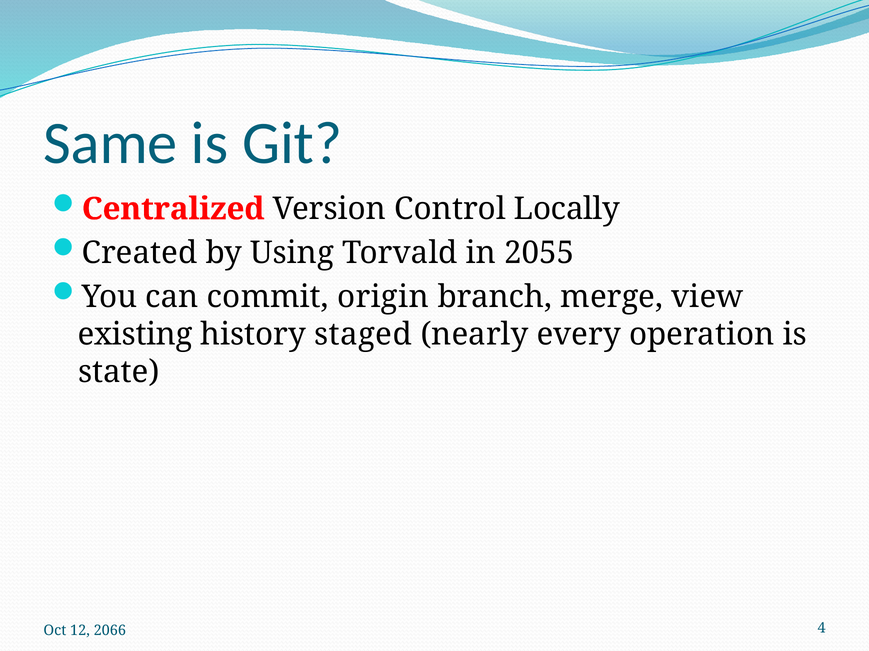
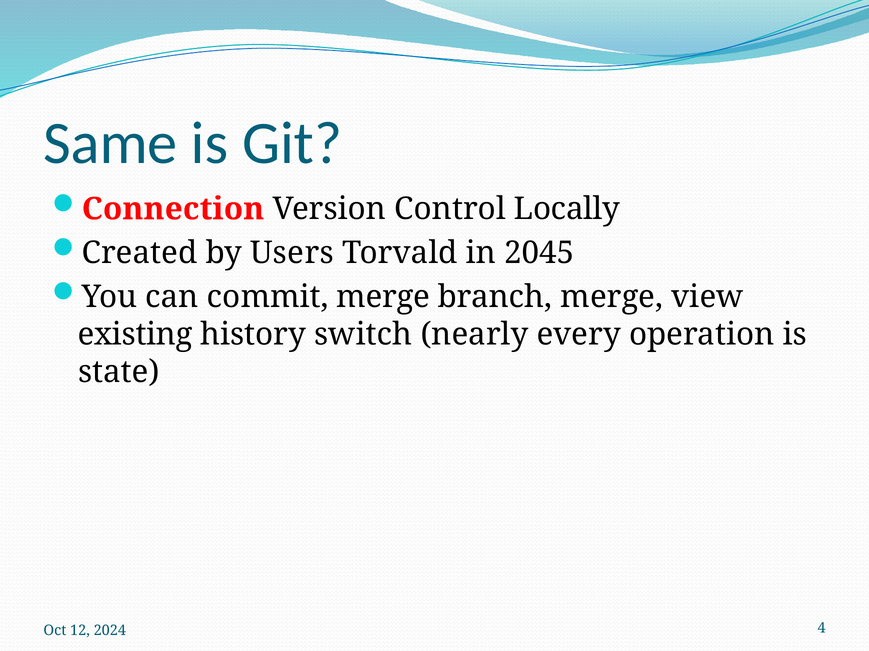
Centralized: Centralized -> Connection
Using: Using -> Users
2055: 2055 -> 2045
commit origin: origin -> merge
staged: staged -> switch
2066: 2066 -> 2024
